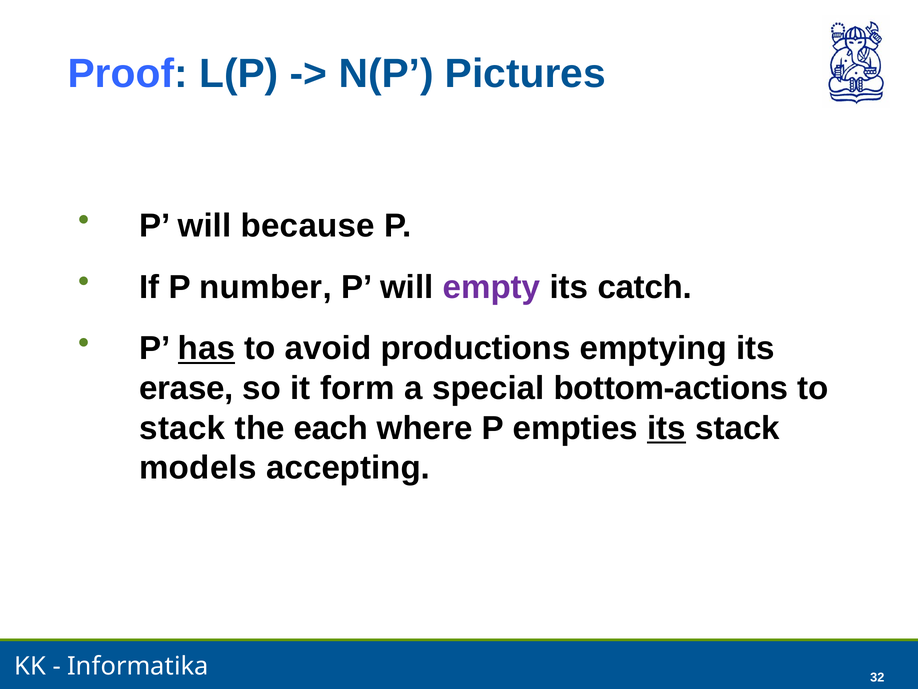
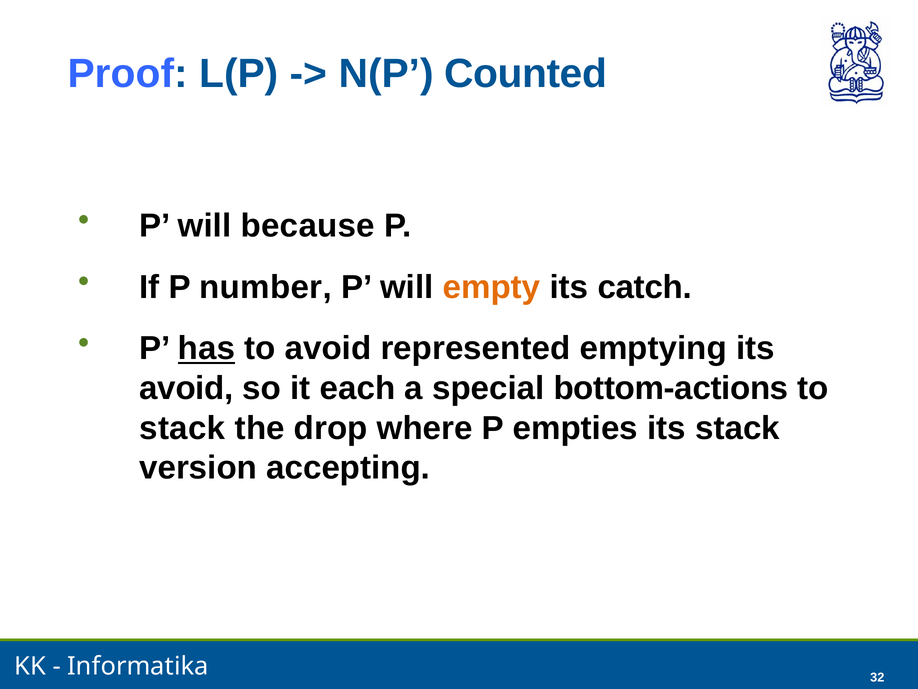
Pictures: Pictures -> Counted
empty colour: purple -> orange
productions: productions -> represented
erase at (186, 388): erase -> avoid
form: form -> each
each: each -> drop
its at (667, 428) underline: present -> none
models: models -> version
